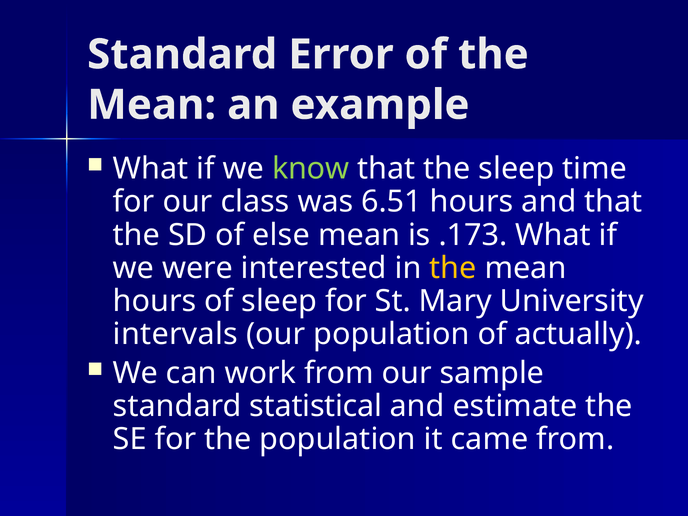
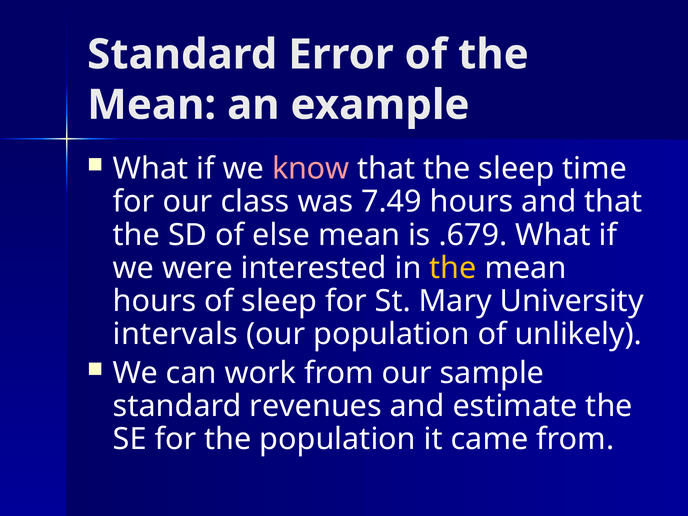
know colour: light green -> pink
6.51: 6.51 -> 7.49
.173: .173 -> .679
actually: actually -> unlikely
statistical: statistical -> revenues
